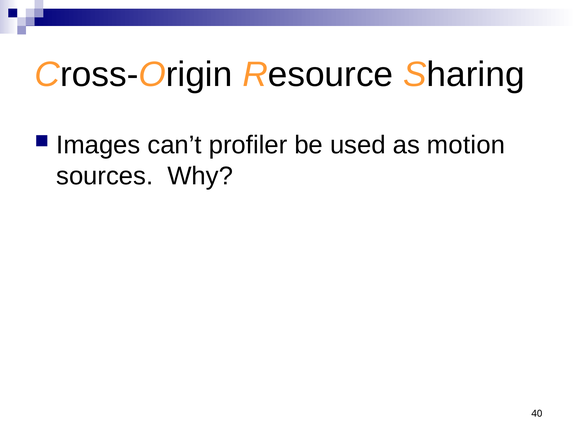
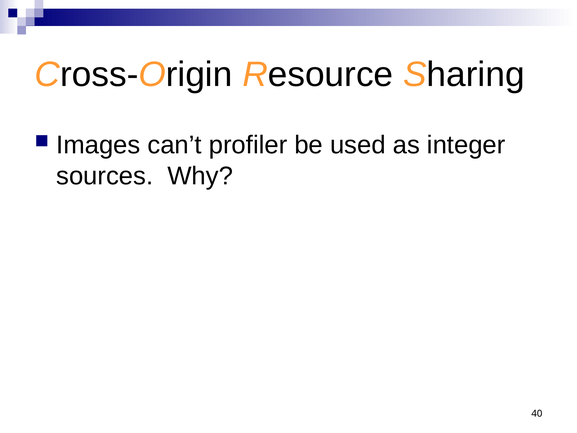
motion: motion -> integer
